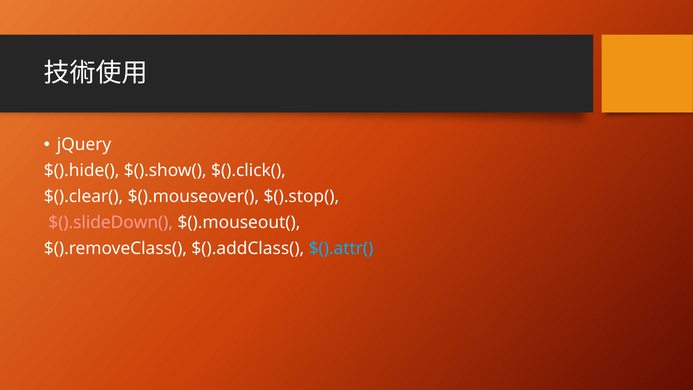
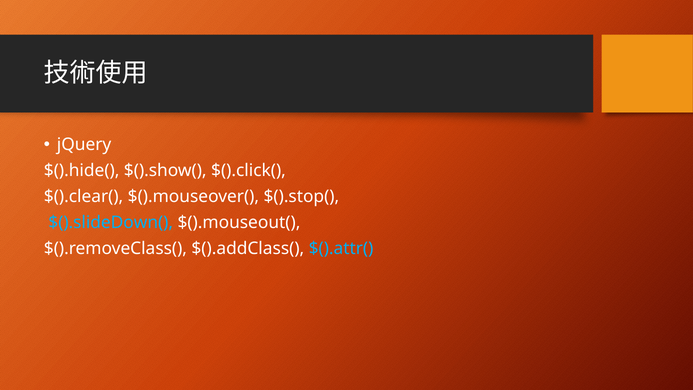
$().slideDown( colour: pink -> light blue
